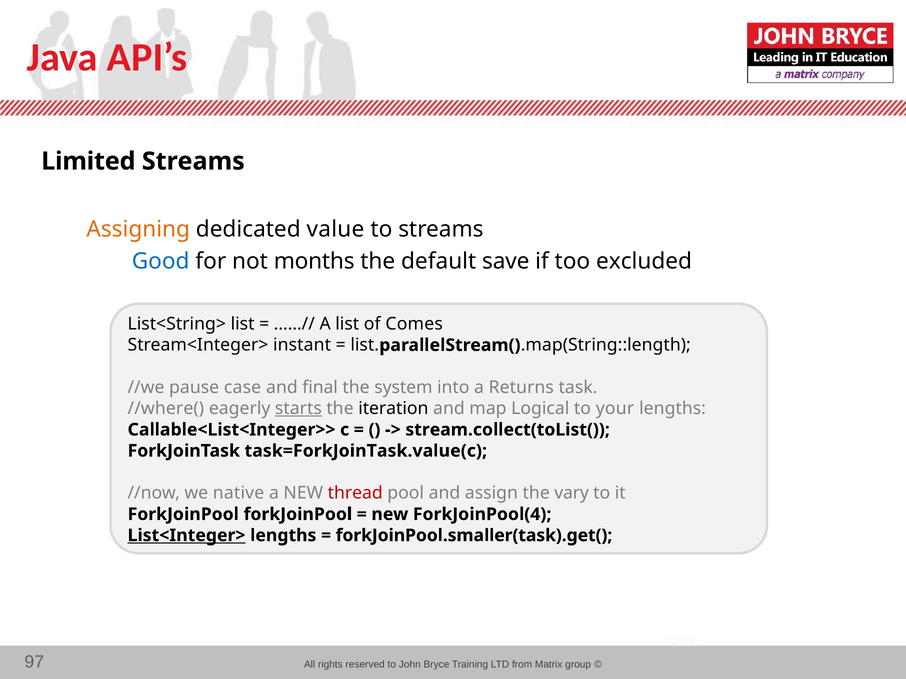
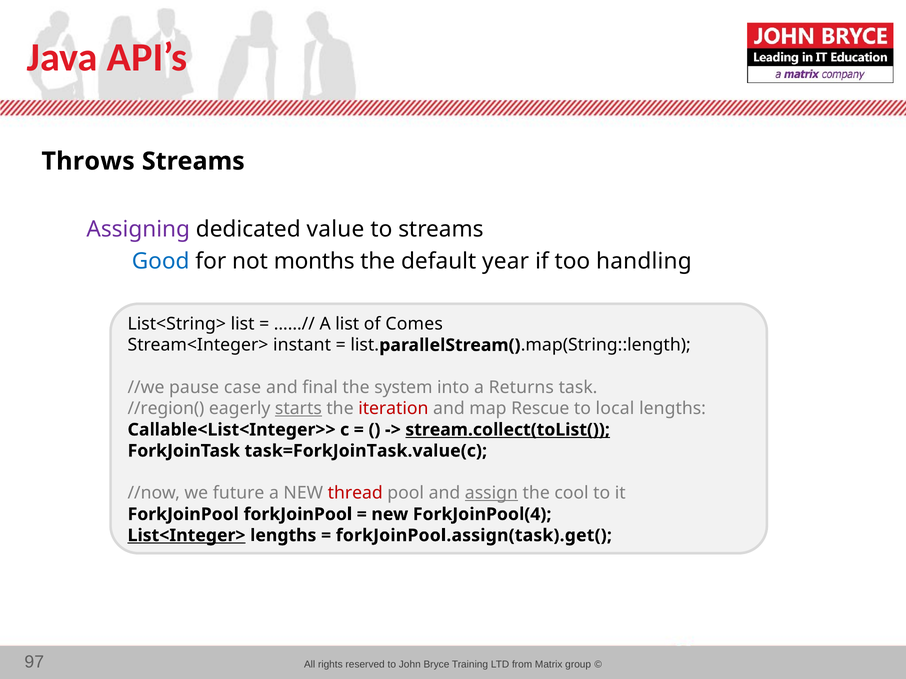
Limited: Limited -> Throws
Assigning colour: orange -> purple
save: save -> year
excluded: excluded -> handling
//where(: //where( -> //region(
iteration colour: black -> red
Logical: Logical -> Rescue
your: your -> local
stream.collect(toList( underline: none -> present
native: native -> future
assign underline: none -> present
vary: vary -> cool
forkJoinPool.smaller(task).get(: forkJoinPool.smaller(task).get( -> forkJoinPool.assign(task).get(
